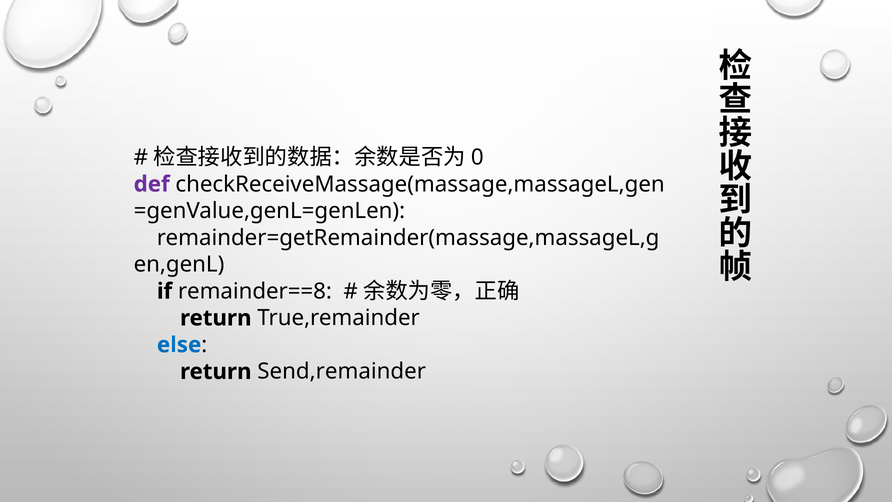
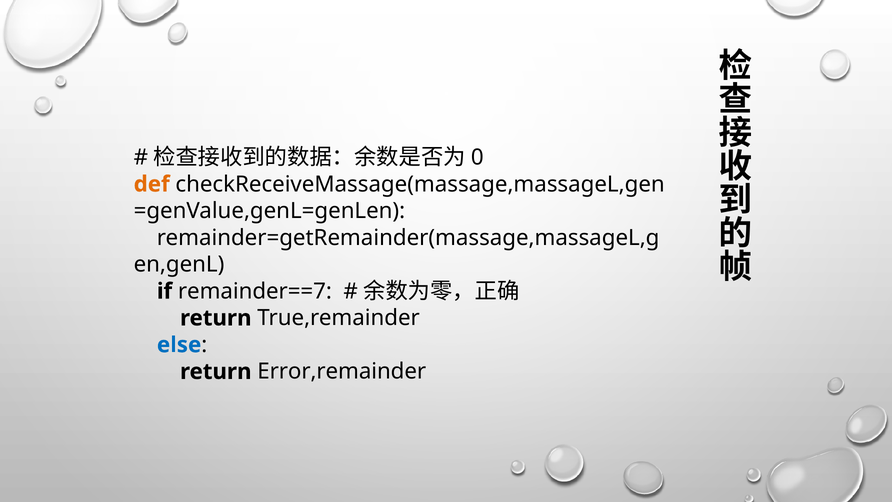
def colour: purple -> orange
remainder==8: remainder==8 -> remainder==7
Send,remainder: Send,remainder -> Error,remainder
